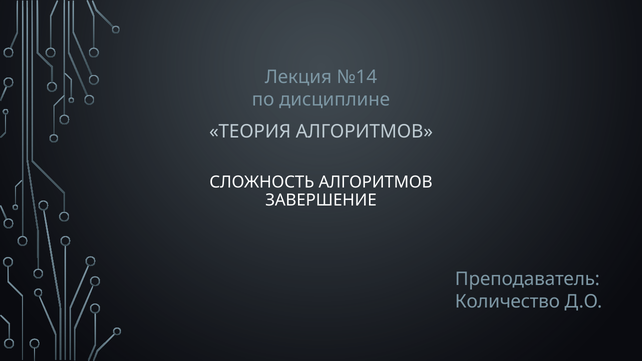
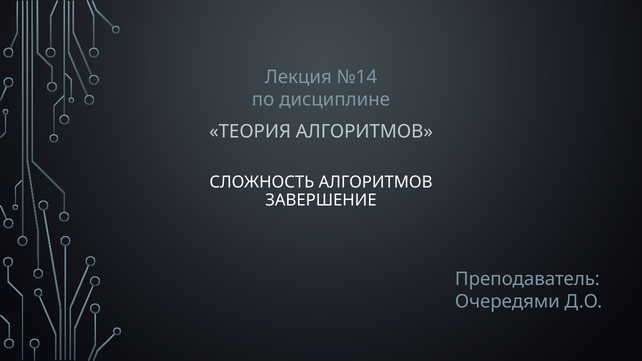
Количество: Количество -> Очередями
